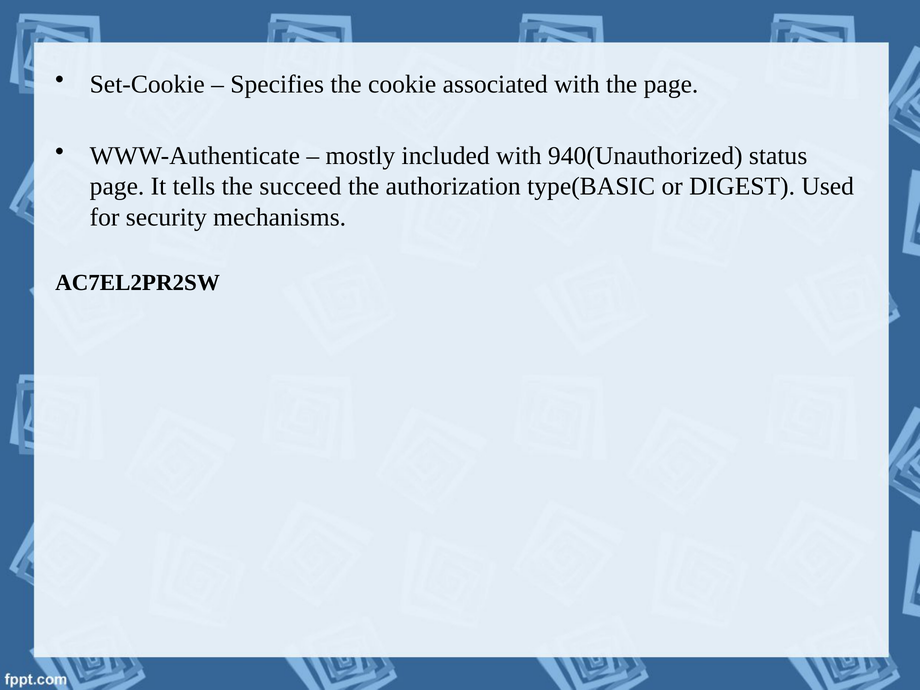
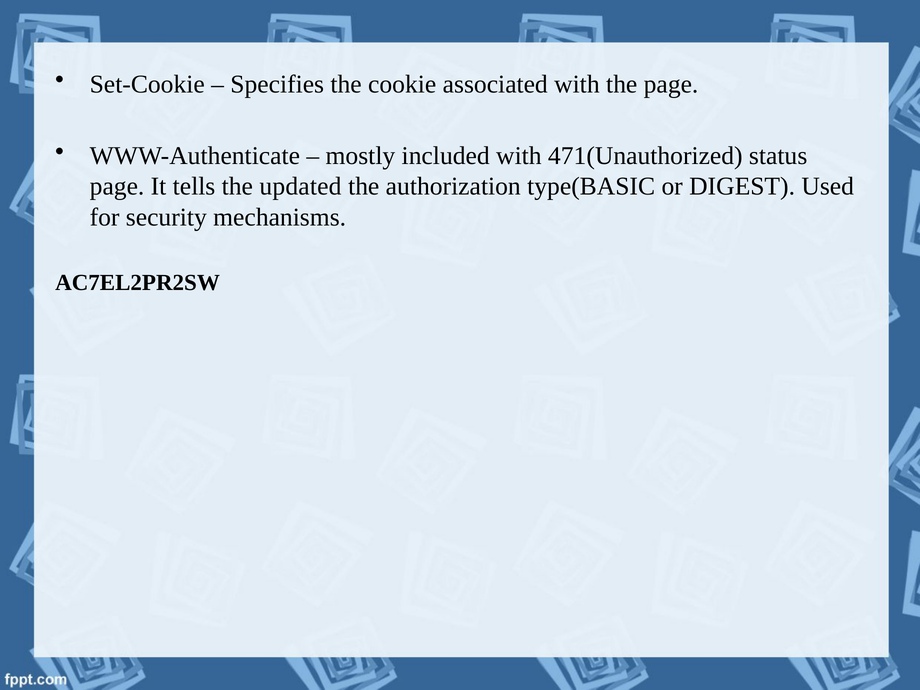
940(Unauthorized: 940(Unauthorized -> 471(Unauthorized
succeed: succeed -> updated
